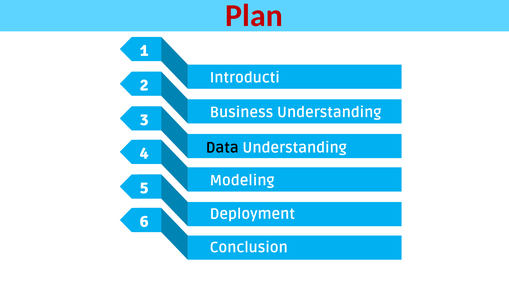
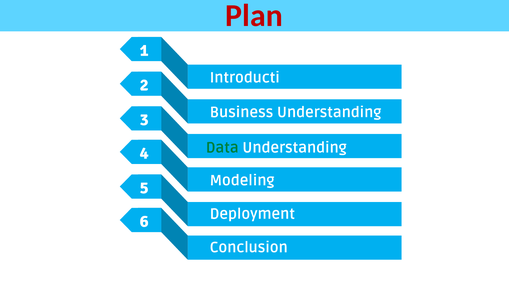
Data colour: black -> green
